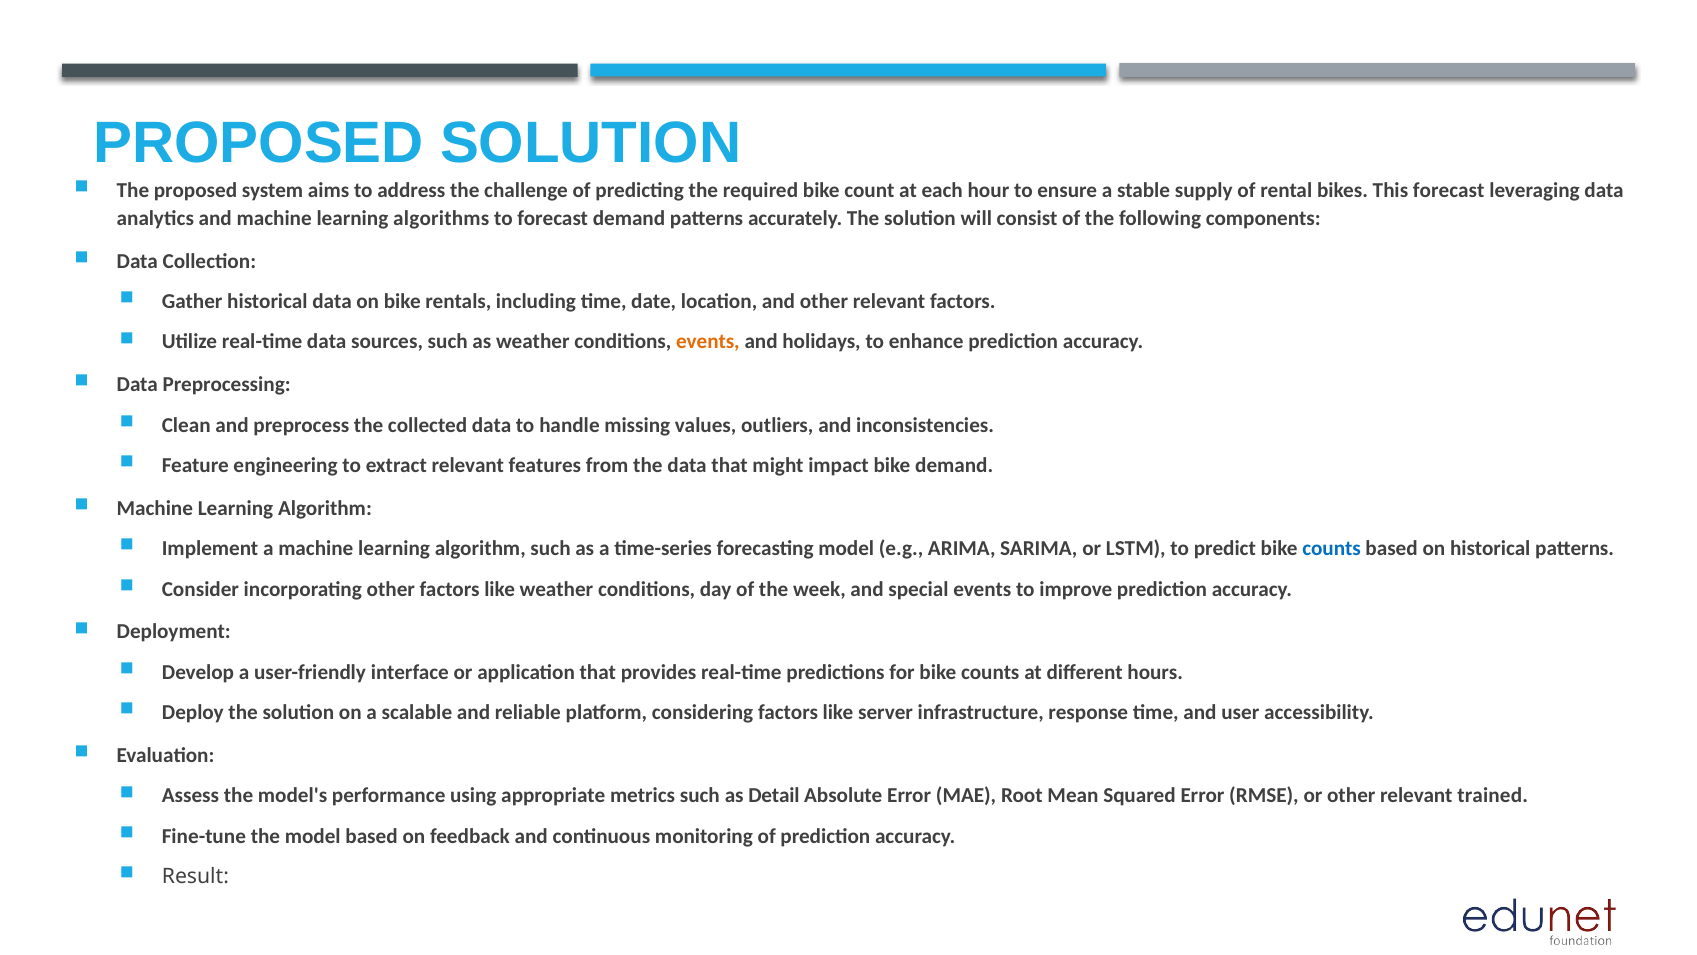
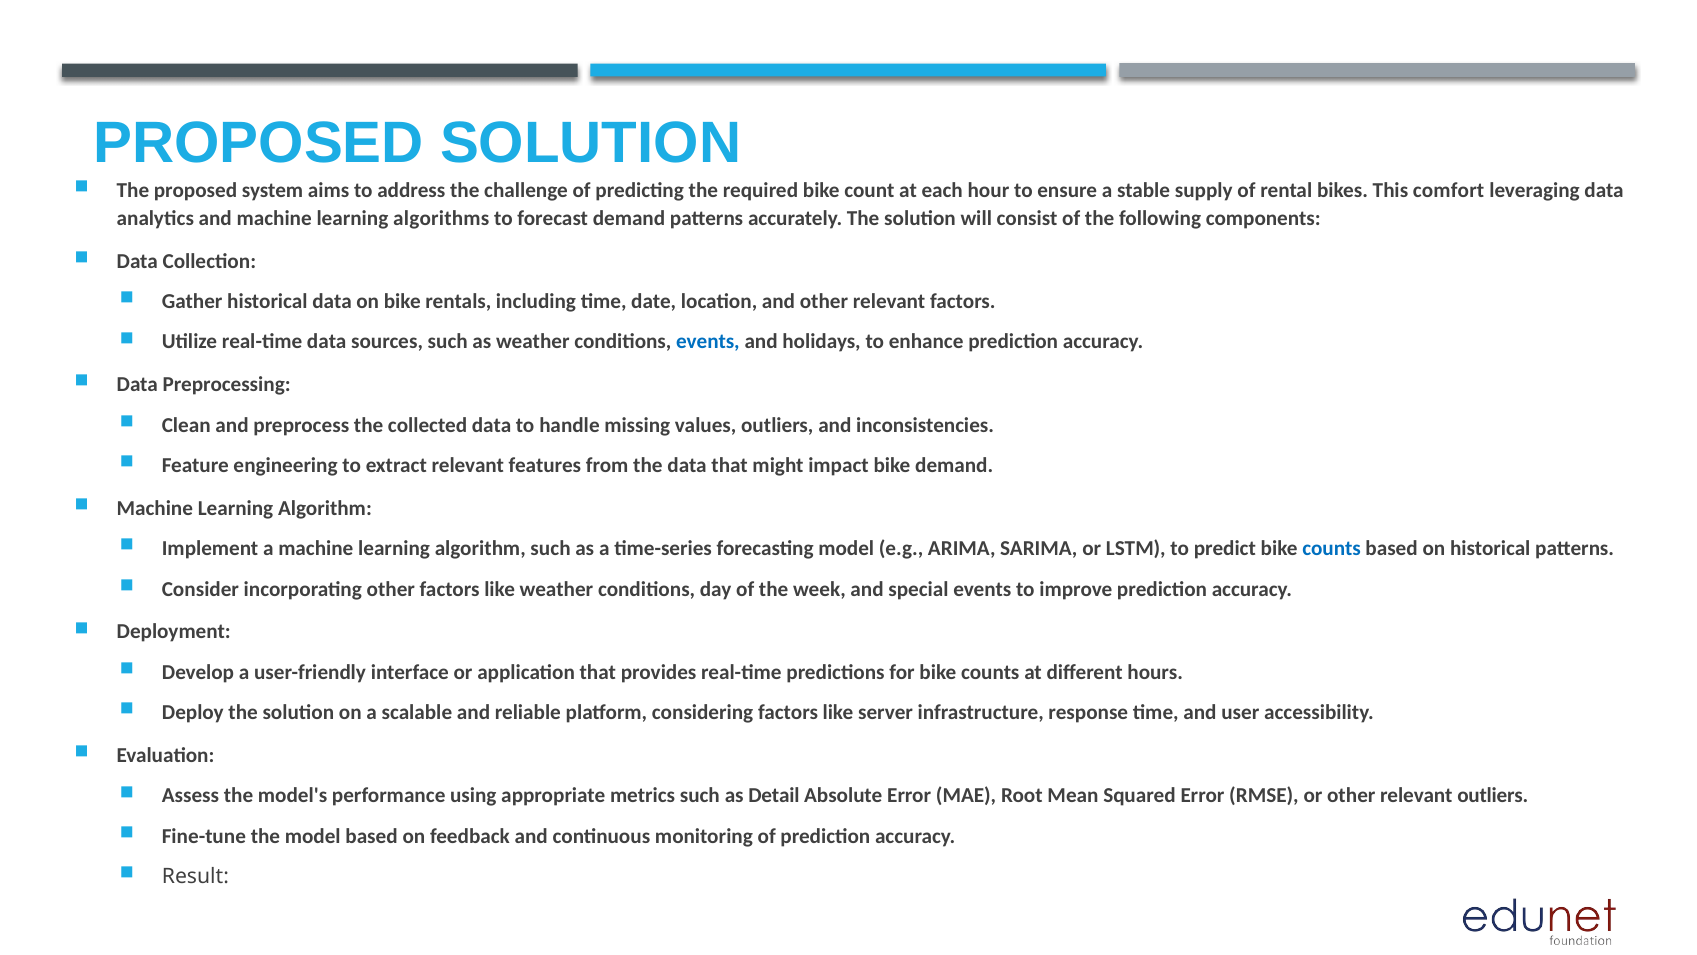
This forecast: forecast -> comfort
events at (708, 342) colour: orange -> blue
relevant trained: trained -> outliers
